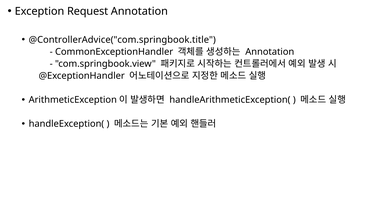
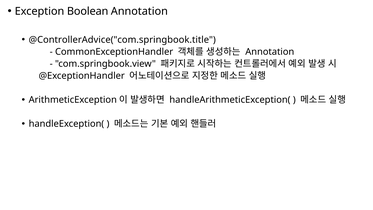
Request: Request -> Boolean
